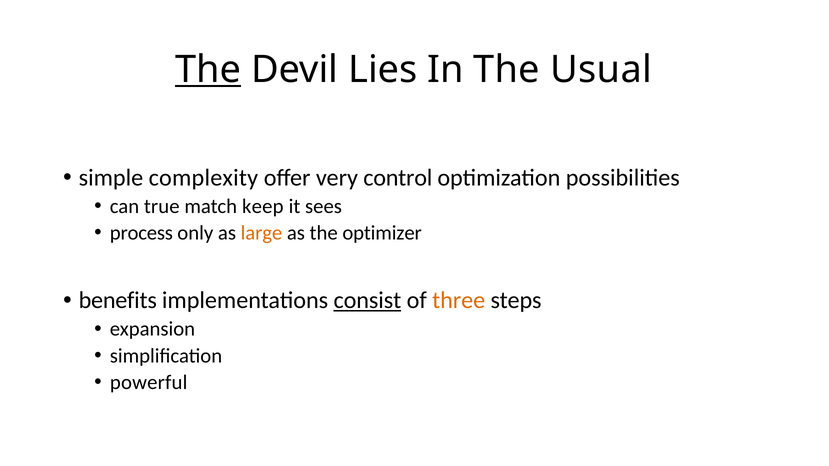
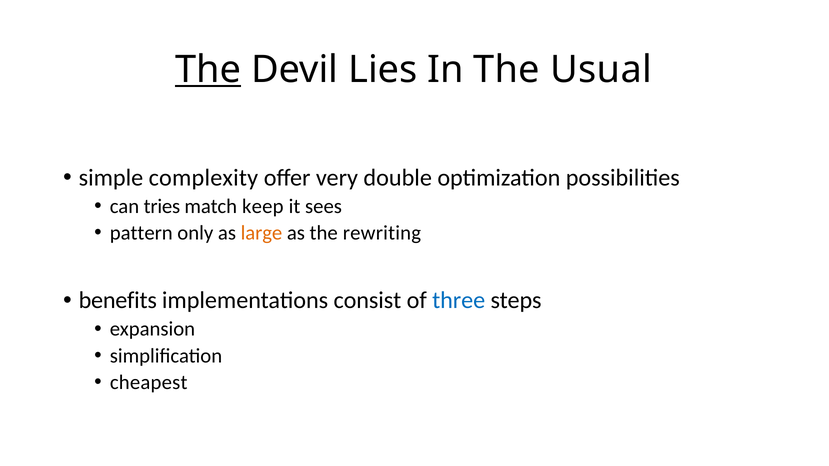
control: control -> double
true: true -> tries
process: process -> pattern
optimizer: optimizer -> rewriting
consist underline: present -> none
three colour: orange -> blue
powerful: powerful -> cheapest
